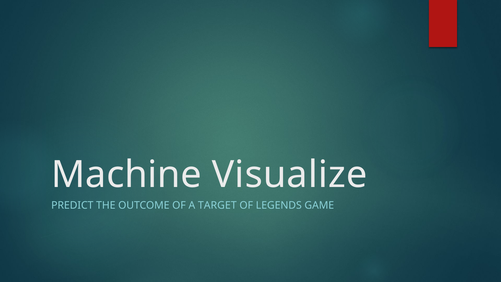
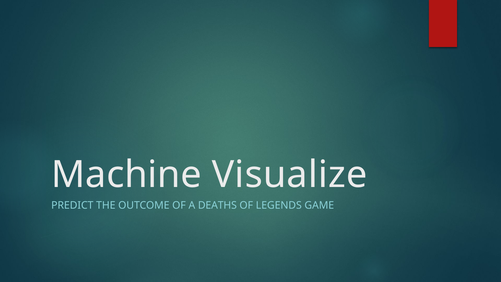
TARGET: TARGET -> DEATHS
